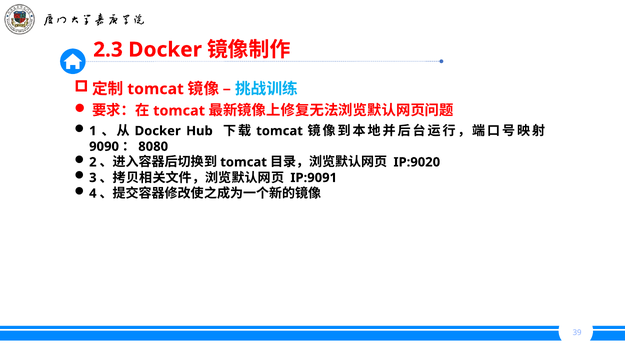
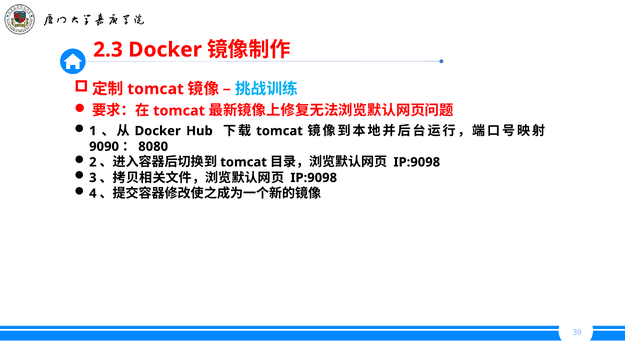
IP:9020 at (417, 162): IP:9020 -> IP:9098
IP:9091 at (314, 178): IP:9091 -> IP:9098
